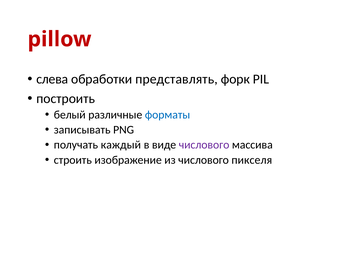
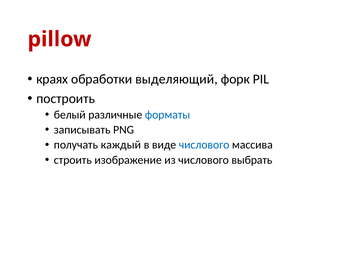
слева: слева -> краях
представлять: представлять -> выделяющий
числового at (204, 145) colour: purple -> blue
пикселя: пикселя -> выбрать
